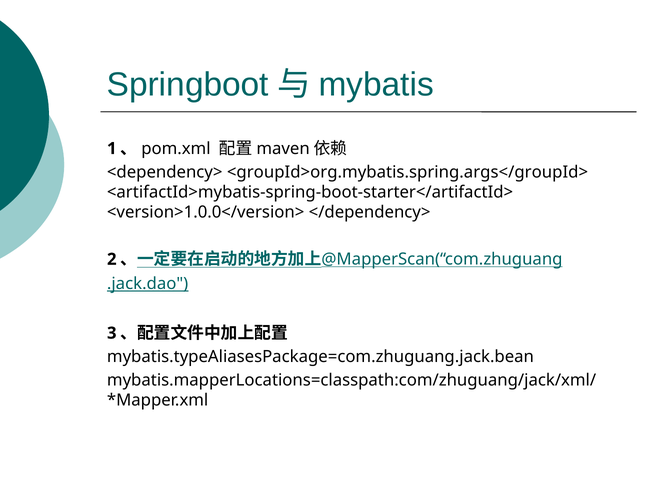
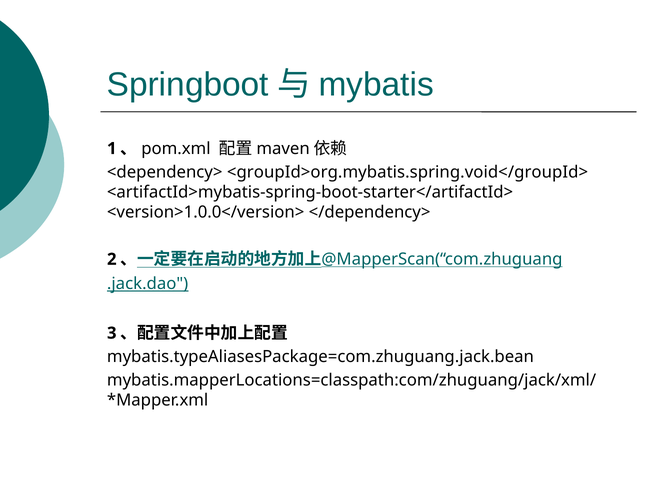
<groupId>org.mybatis.spring.args</groupId>: <groupId>org.mybatis.spring.args</groupId> -> <groupId>org.mybatis.spring.void</groupId>
